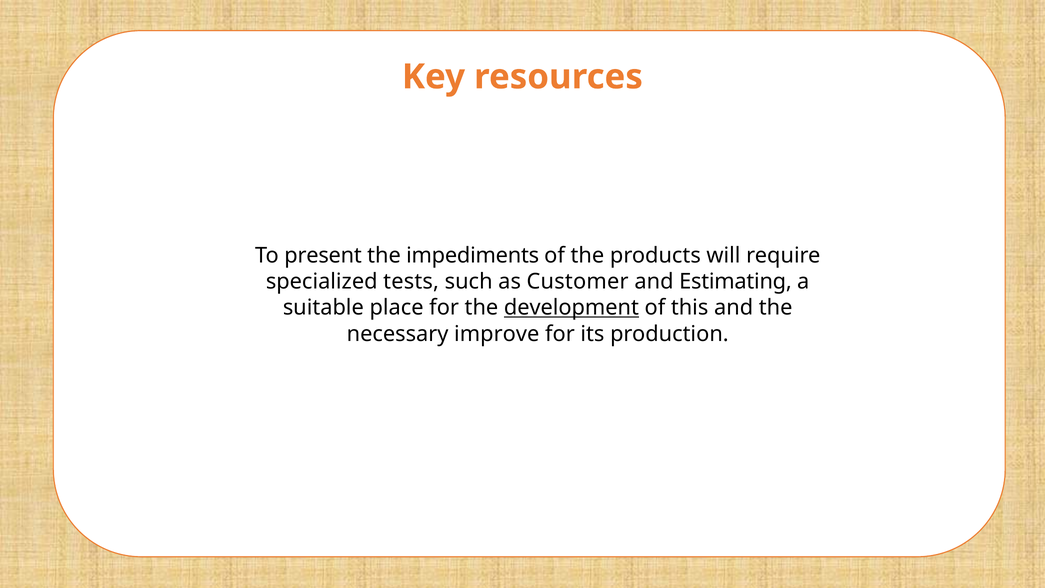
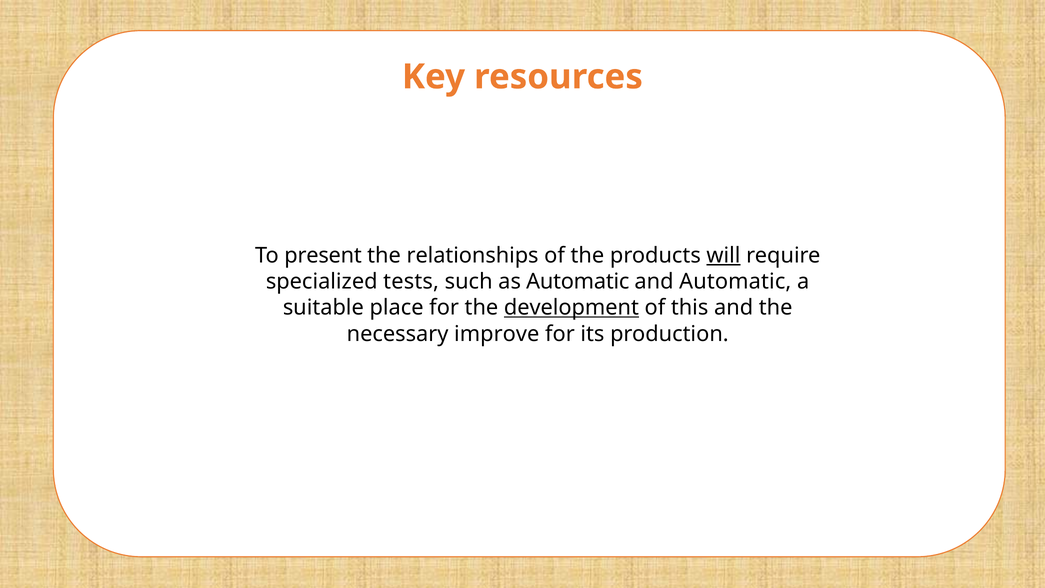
impediments: impediments -> relationships
will underline: none -> present
as Customer: Customer -> Automatic
and Estimating: Estimating -> Automatic
